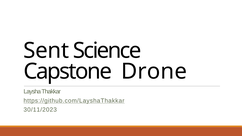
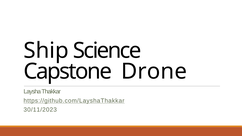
Sent: Sent -> Ship
